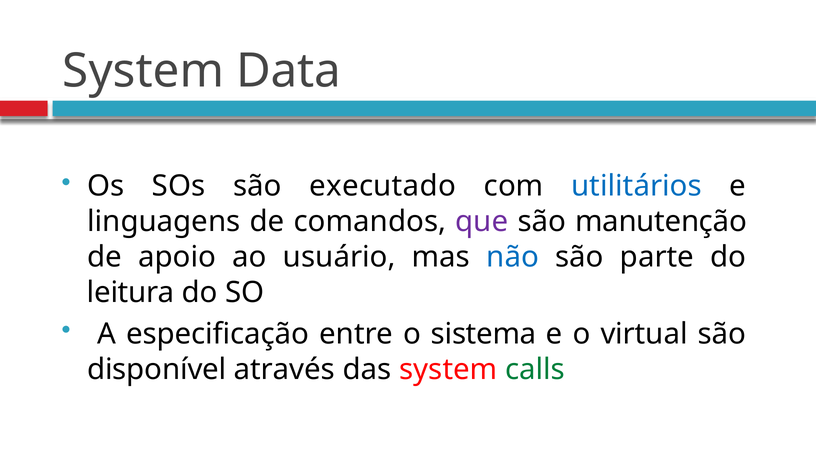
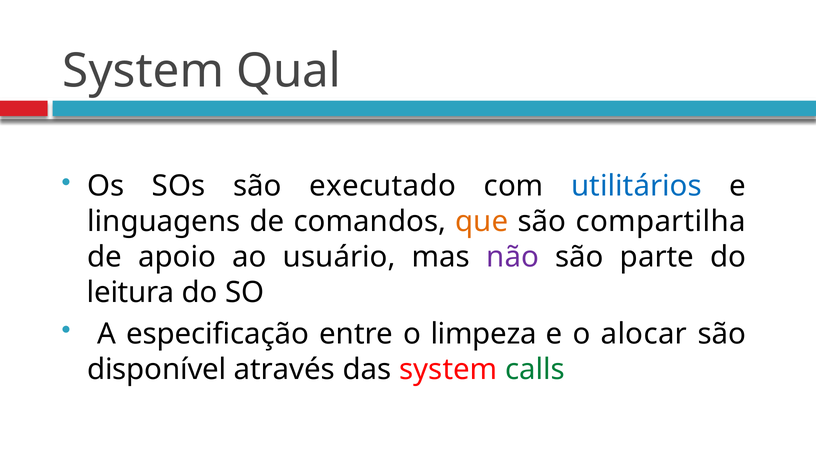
Data: Data -> Qual
que colour: purple -> orange
manutenção: manutenção -> compartilha
não colour: blue -> purple
sistema: sistema -> limpeza
virtual: virtual -> alocar
